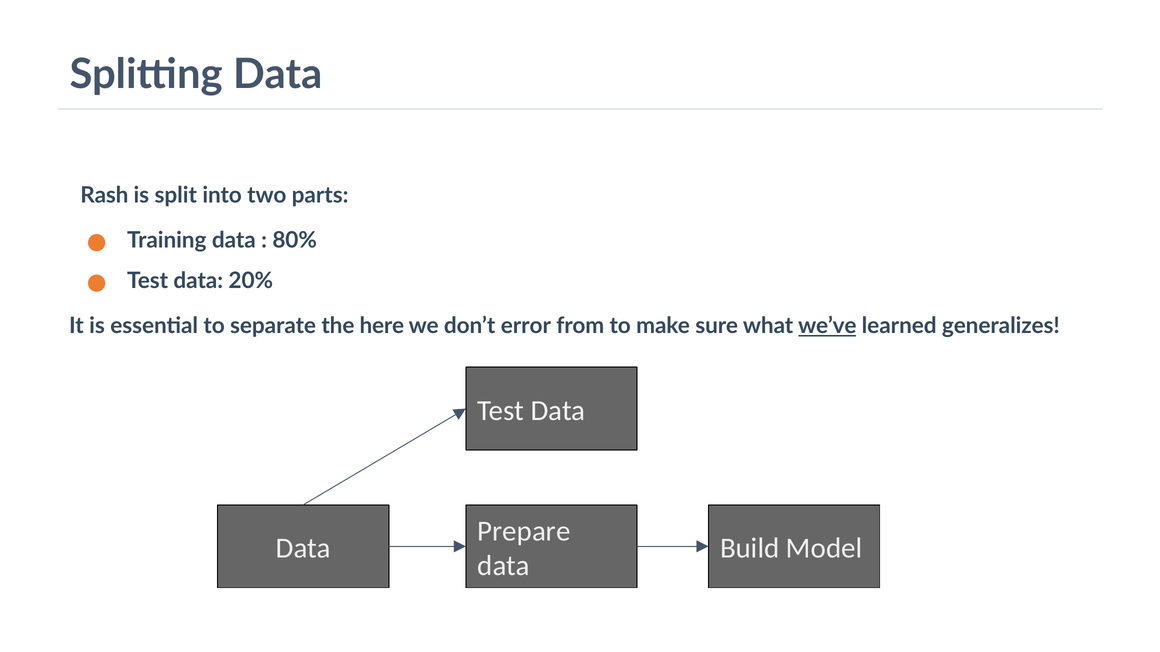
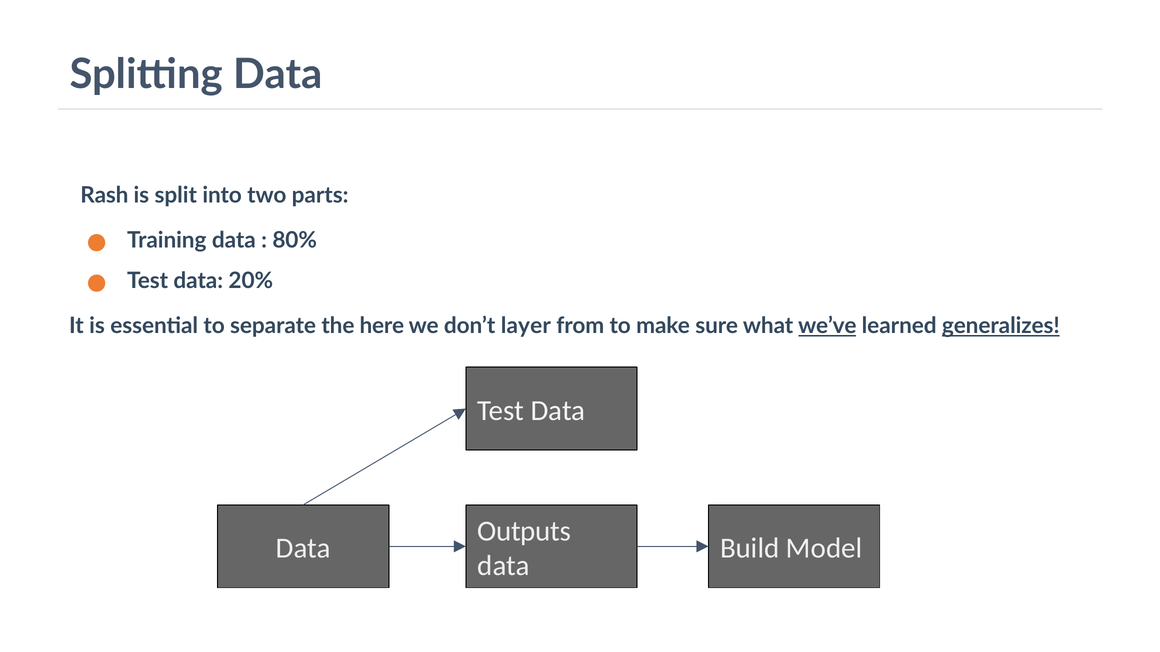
error: error -> layer
generalizes underline: none -> present
Prepare: Prepare -> Outputs
